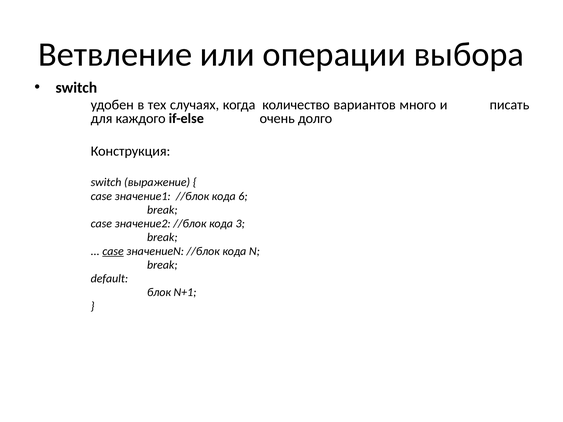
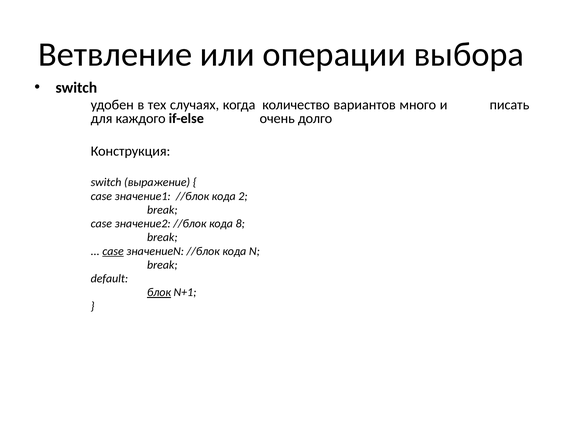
6: 6 -> 2
3: 3 -> 8
блок underline: none -> present
